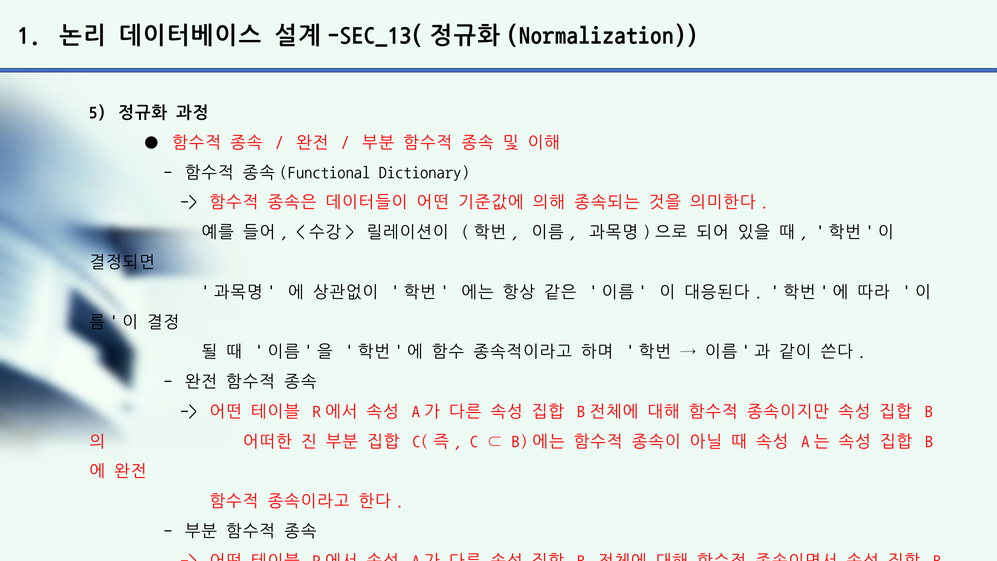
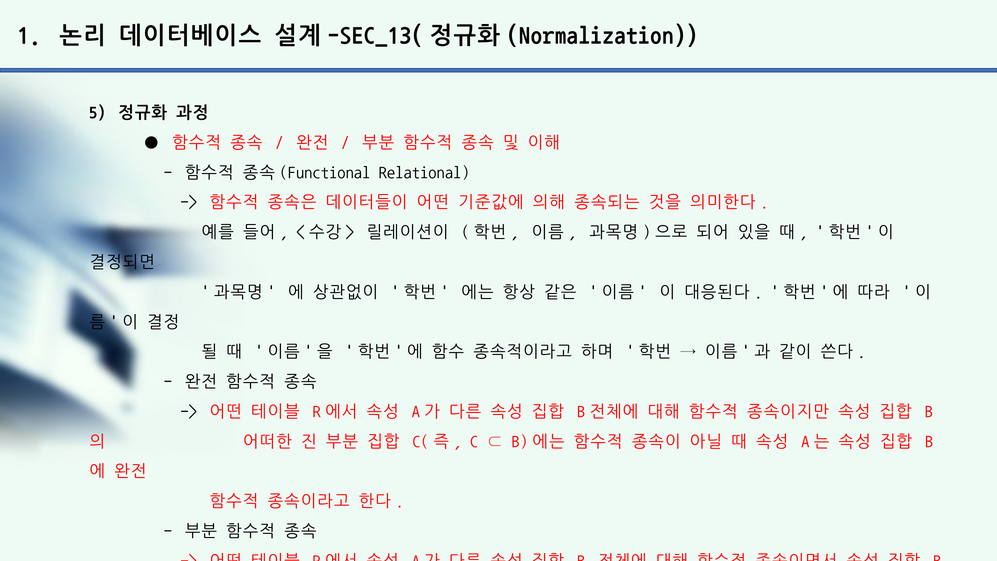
Dictionary: Dictionary -> Relational
